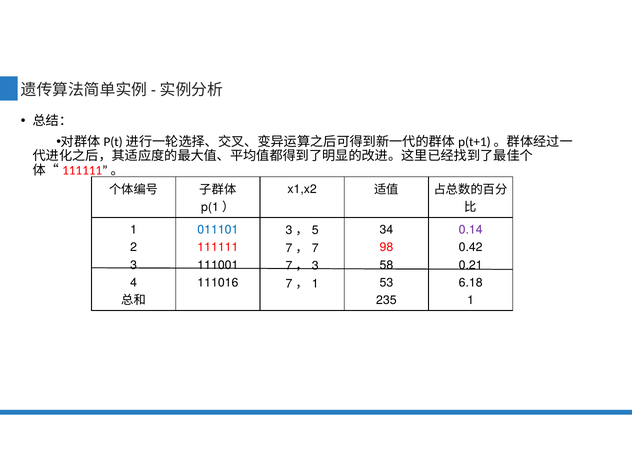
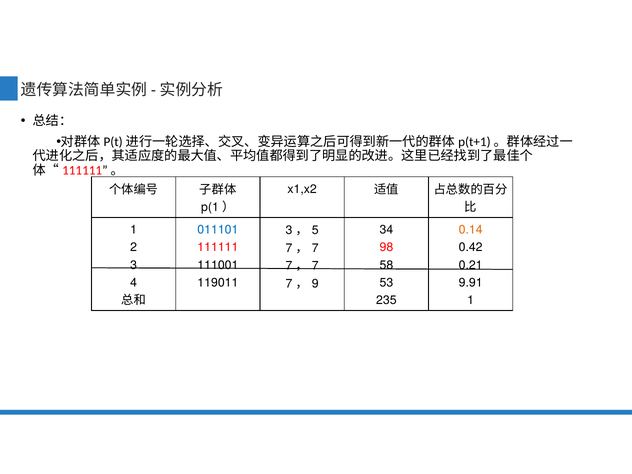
0.14 colour: purple -> orange
3 at (315, 266): 3 -> 7
111016: 111016 -> 119011
6.18: 6.18 -> 9.91
1 at (315, 284): 1 -> 9
